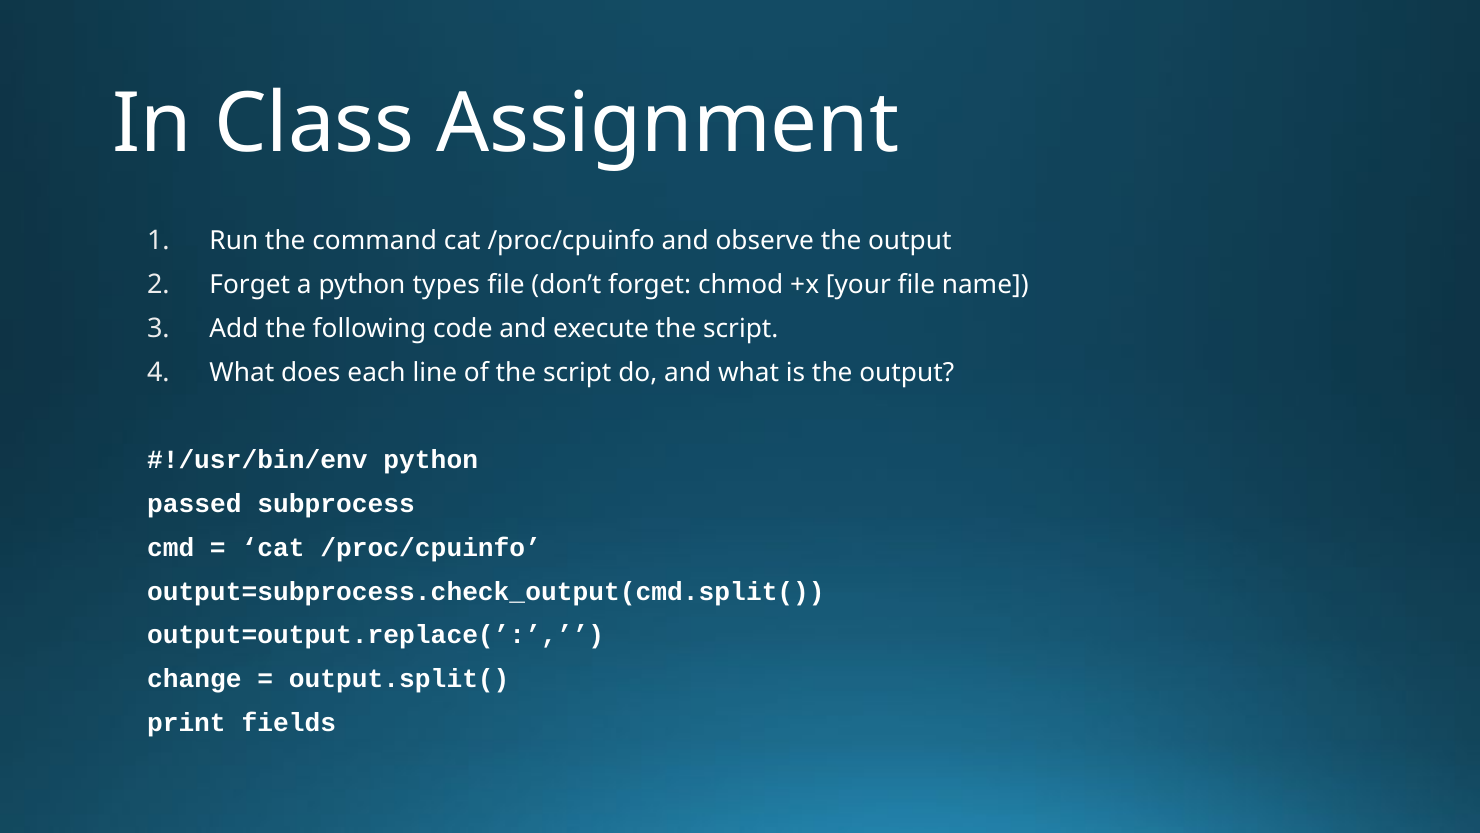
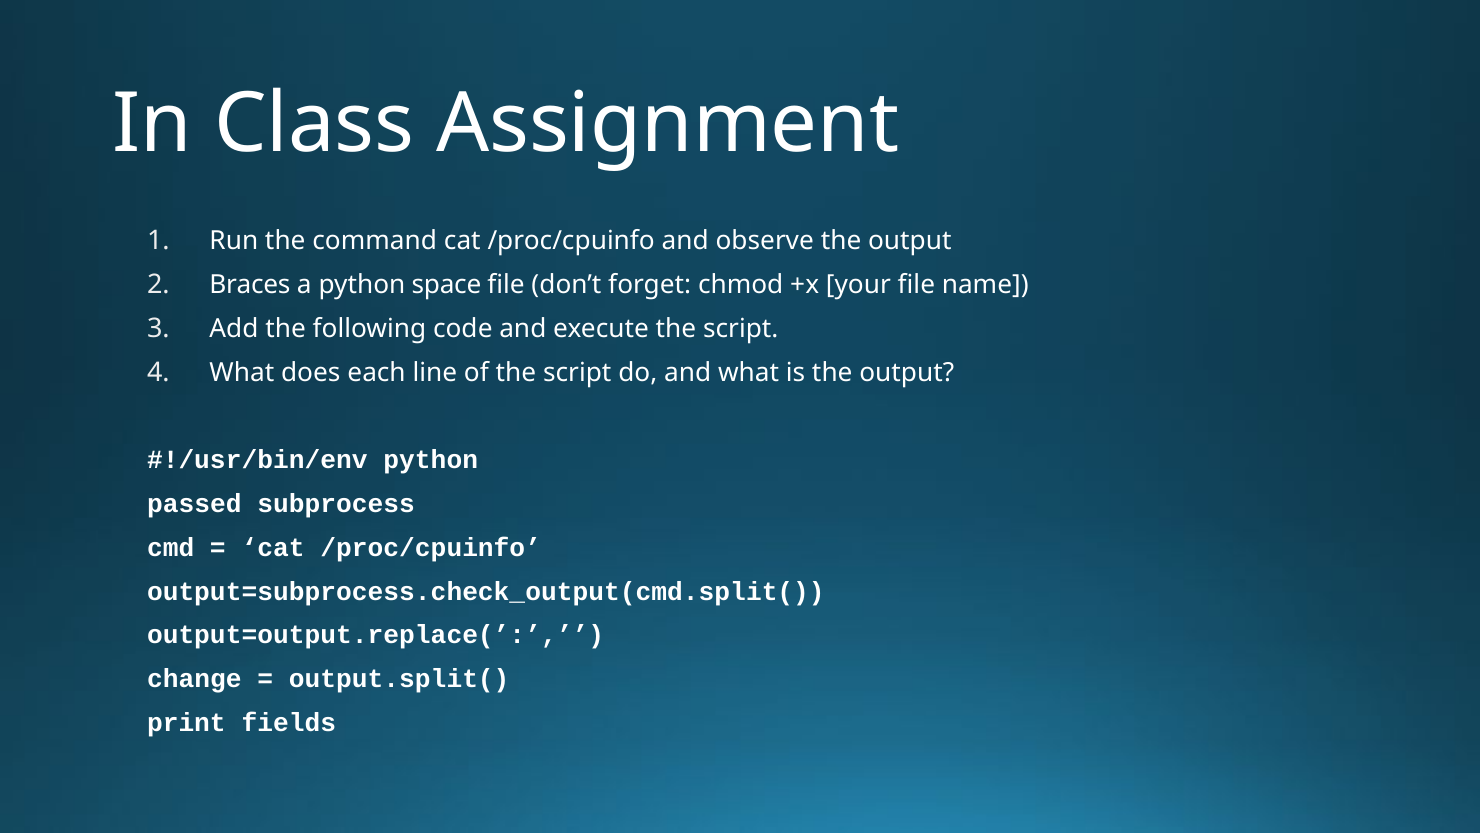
Forget at (250, 285): Forget -> Braces
types: types -> space
